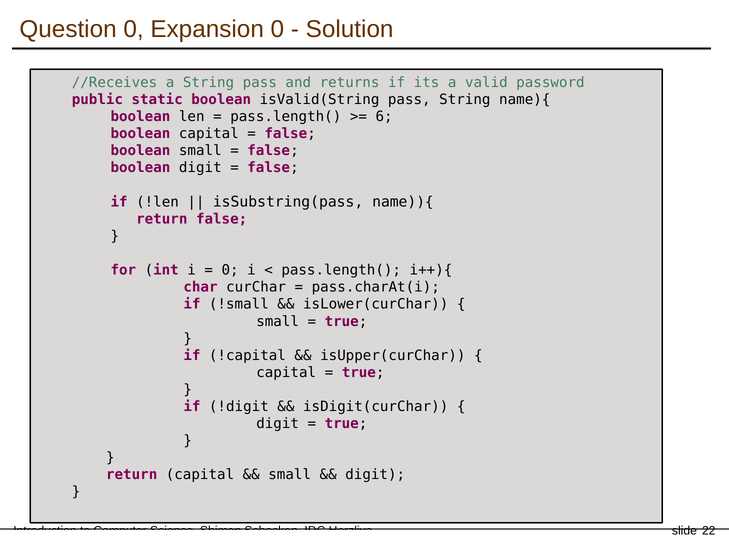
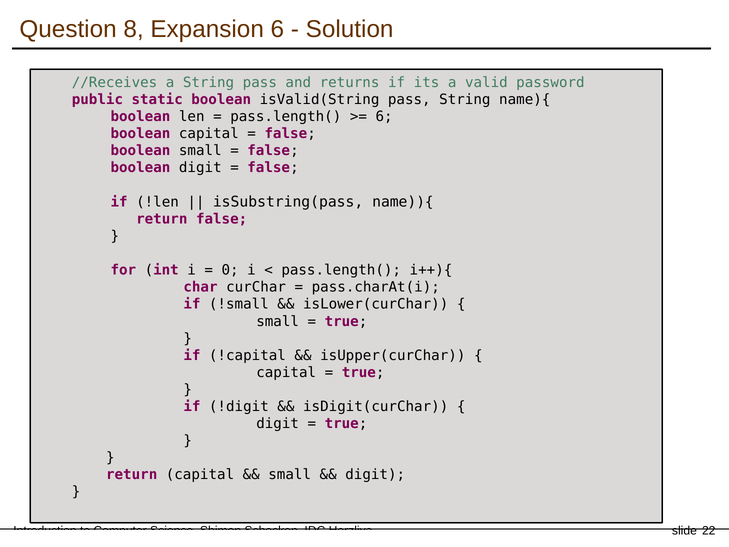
Question 0: 0 -> 8
Expansion 0: 0 -> 6
